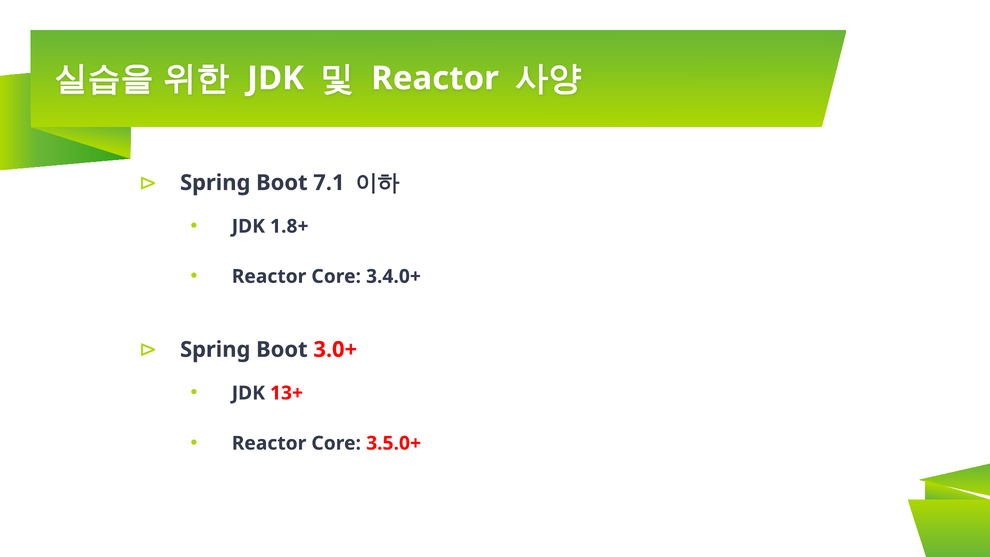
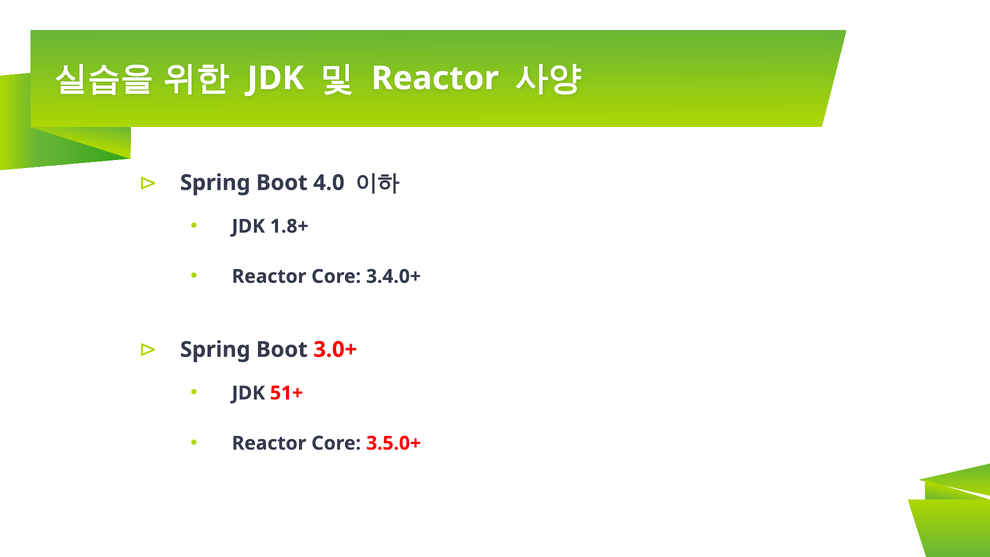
7.1: 7.1 -> 4.0
13+: 13+ -> 51+
